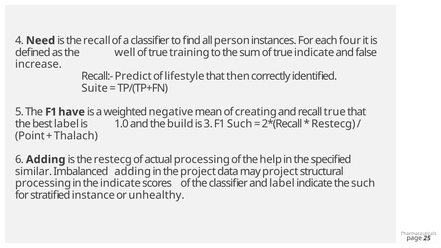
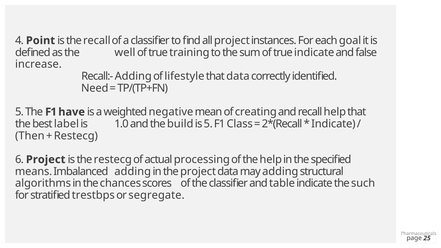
Need: Need -> Point
all person: person -> project
four: four -> goal
Recall:- Predict: Predict -> Adding
that then: then -> data
Suite: Suite -> Need
recall true: true -> help
is 3: 3 -> 5
F1 Such: Such -> Class
Restecg at (333, 124): Restecg -> Indicate
Point: Point -> Then
Thalach at (76, 136): Thalach -> Restecg
6 Adding: Adding -> Project
similar: similar -> means
may project: project -> adding
processing at (43, 183): processing -> algorithms
the indicate: indicate -> chances
and label: label -> table
instance: instance -> trestbps
unhealthy: unhealthy -> segregate
